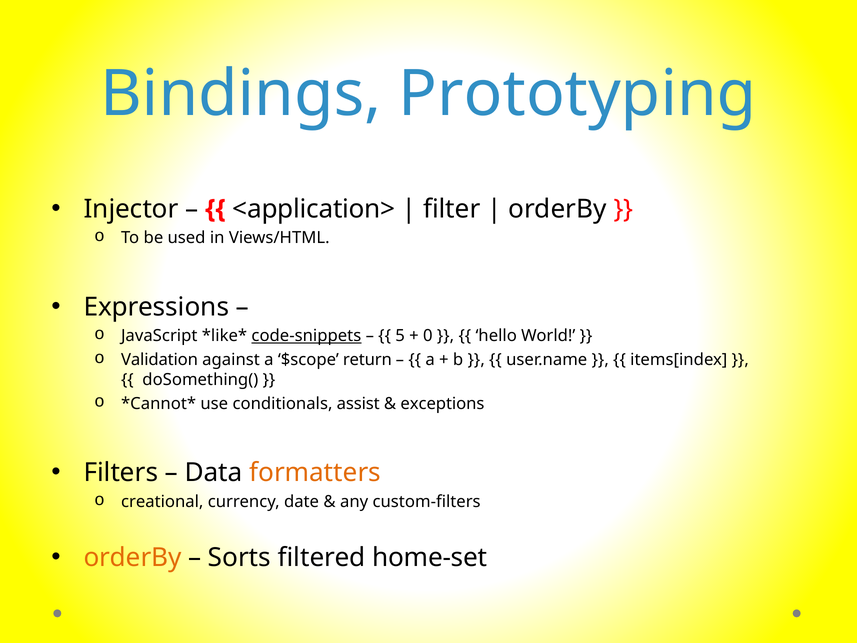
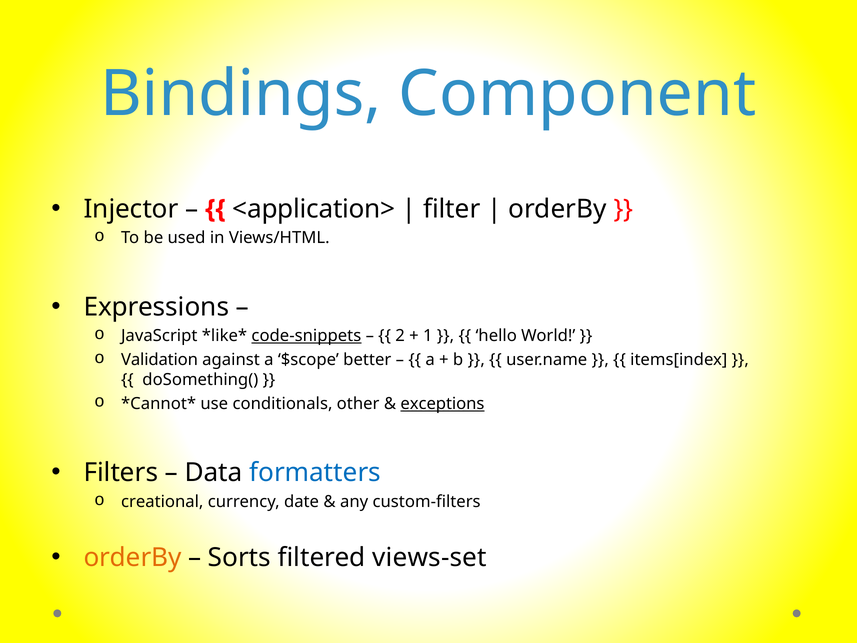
Prototyping: Prototyping -> Component
5: 5 -> 2
0: 0 -> 1
return: return -> better
assist: assist -> other
exceptions underline: none -> present
formatters colour: orange -> blue
home-set: home-set -> views-set
